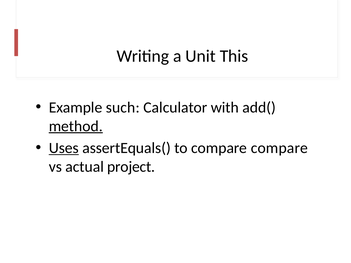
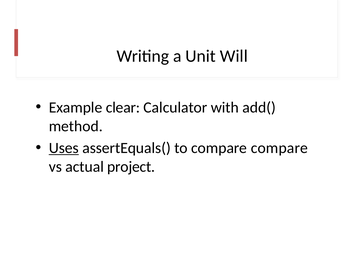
This: This -> Will
such: such -> clear
method underline: present -> none
